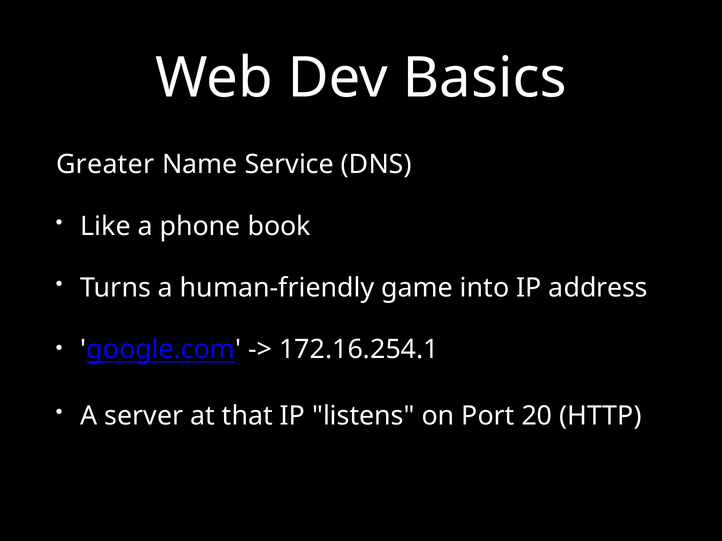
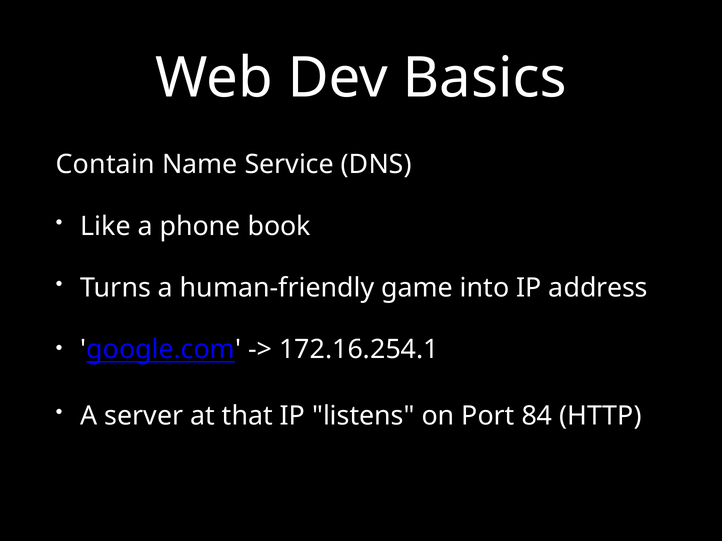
Greater: Greater -> Contain
20: 20 -> 84
